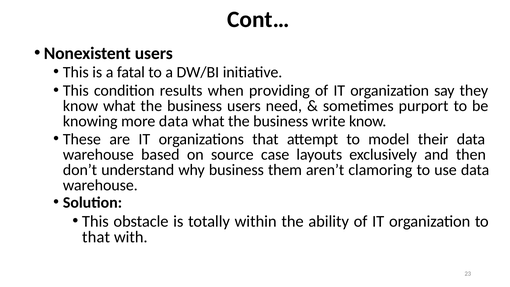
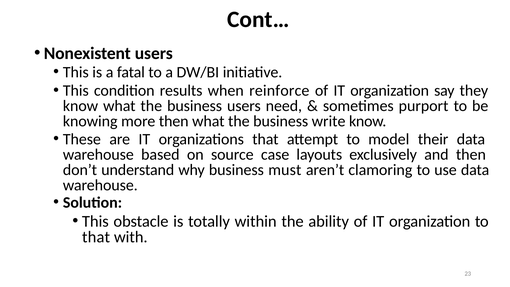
providing: providing -> reinforce
more data: data -> then
them: them -> must
